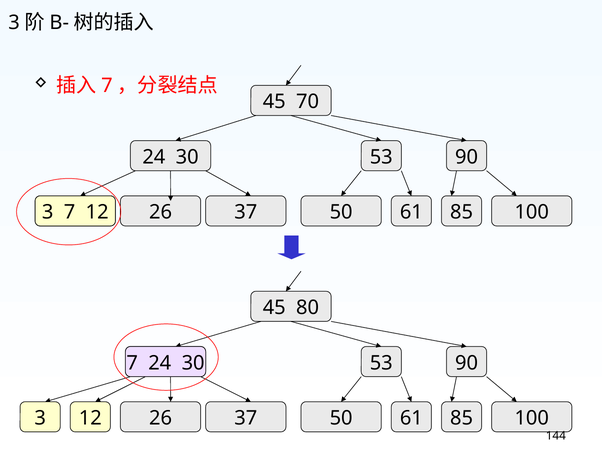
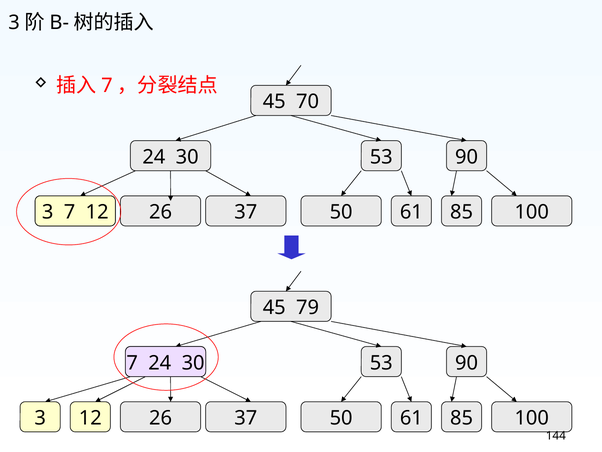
80: 80 -> 79
